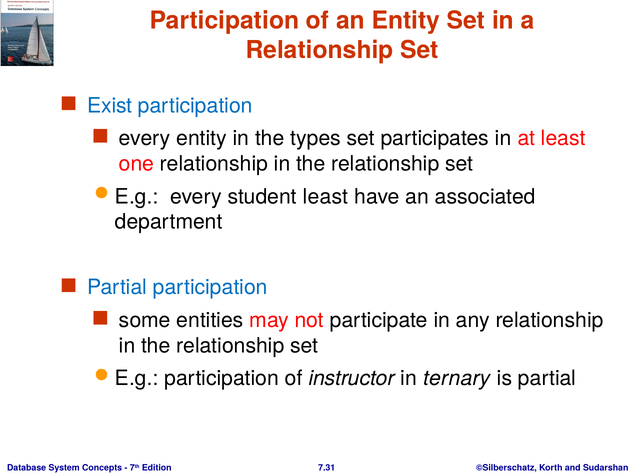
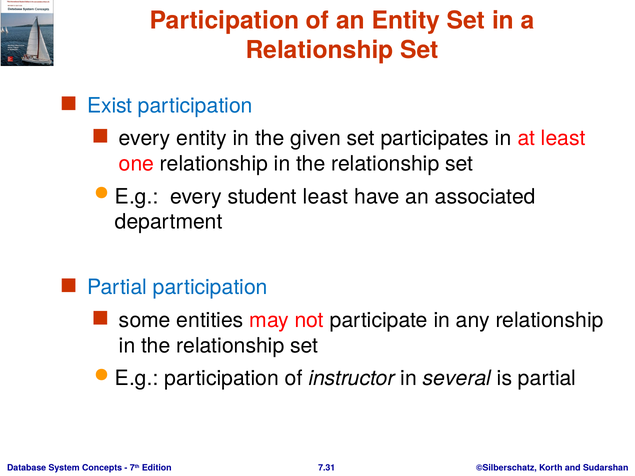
types: types -> given
ternary: ternary -> several
